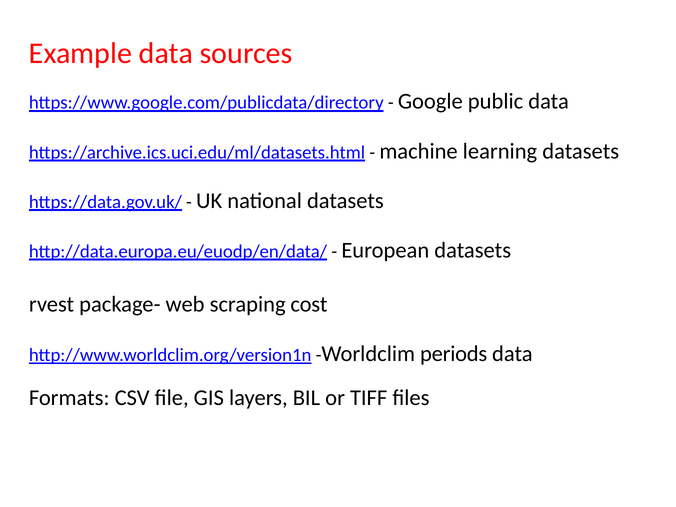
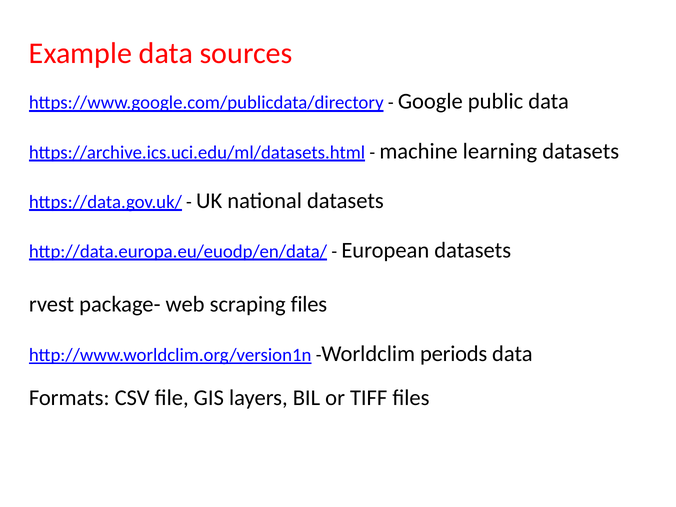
scraping cost: cost -> files
